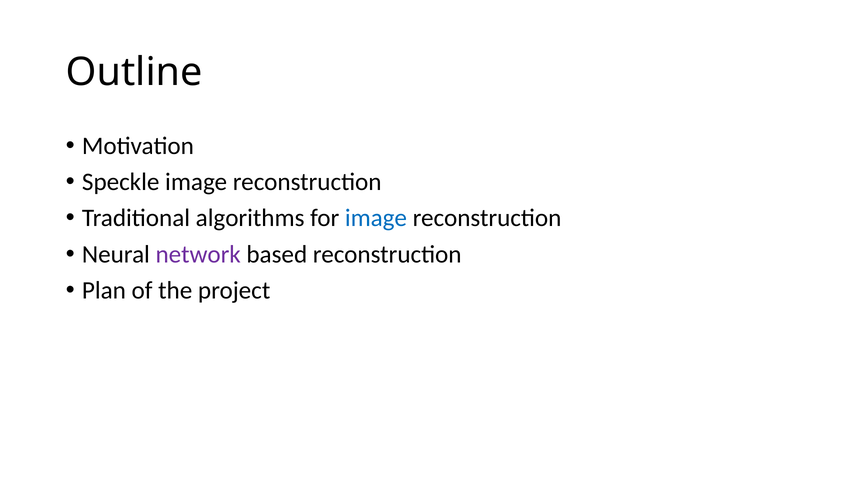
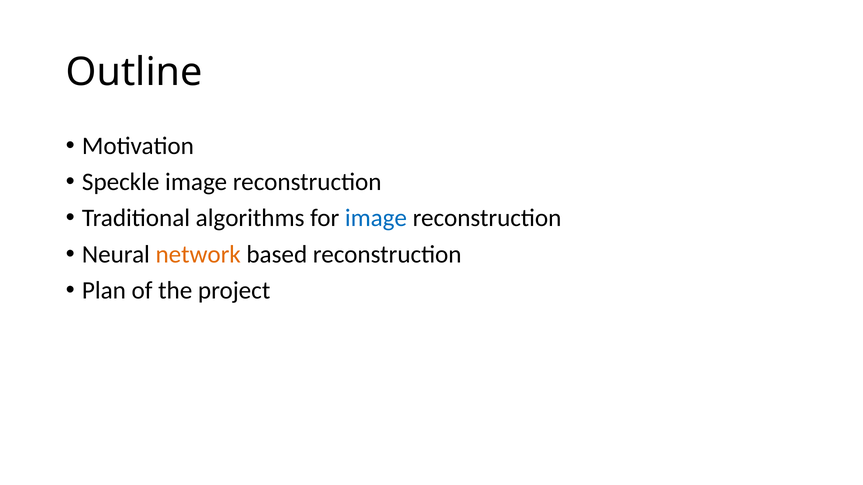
network colour: purple -> orange
